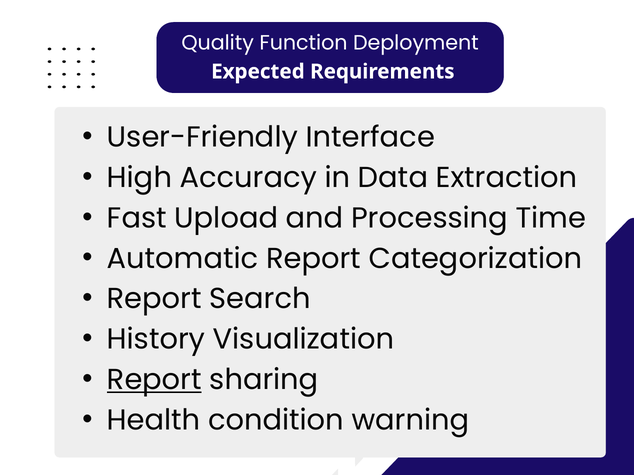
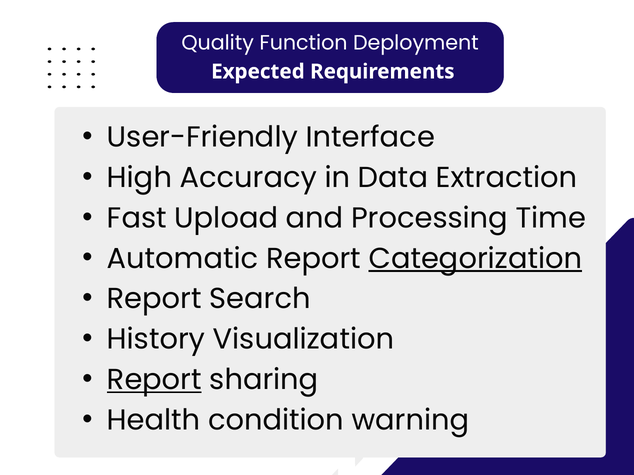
Categorization underline: none -> present
